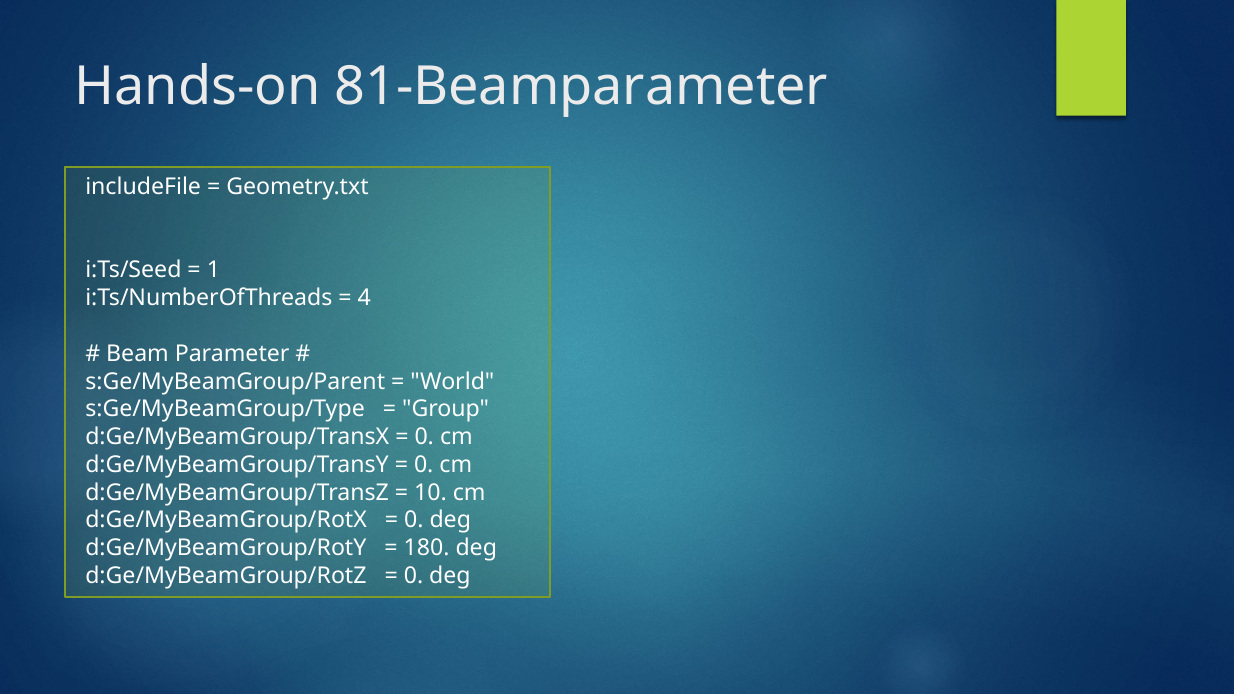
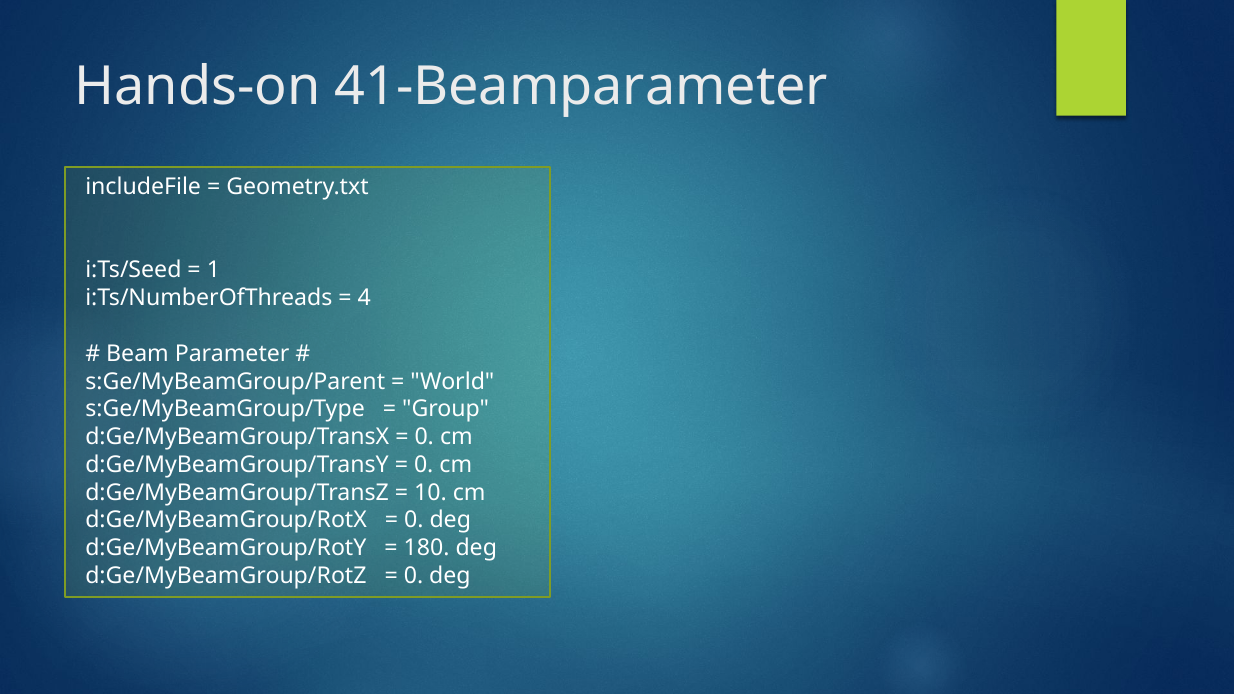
81-Beamparameter: 81-Beamparameter -> 41-Beamparameter
